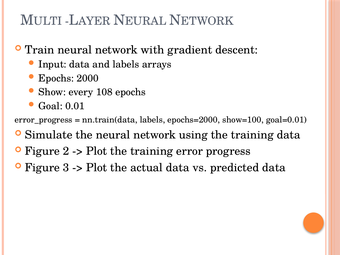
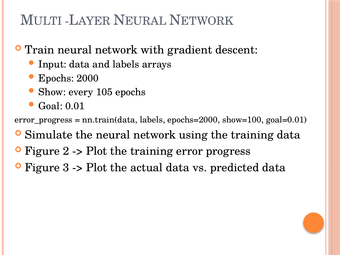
108: 108 -> 105
